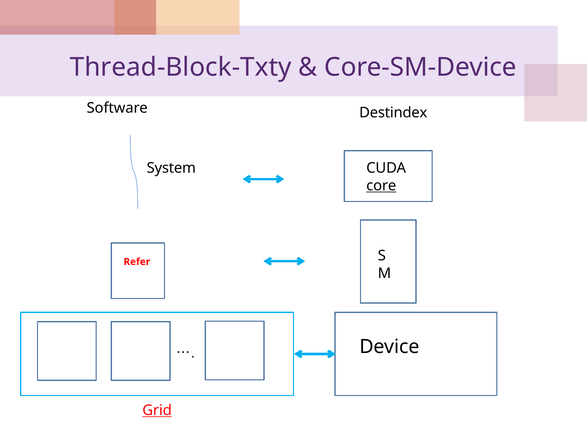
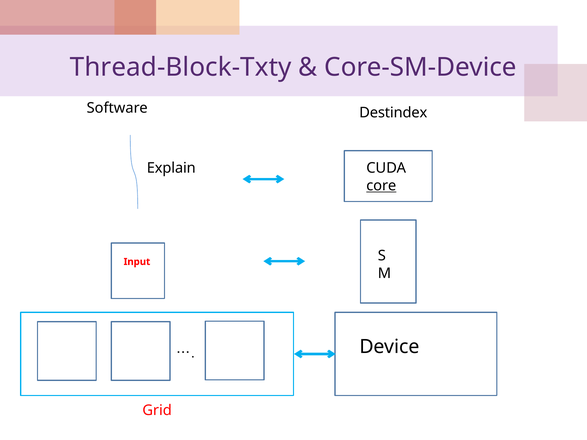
System: System -> Explain
Refer: Refer -> Input
Grid underline: present -> none
